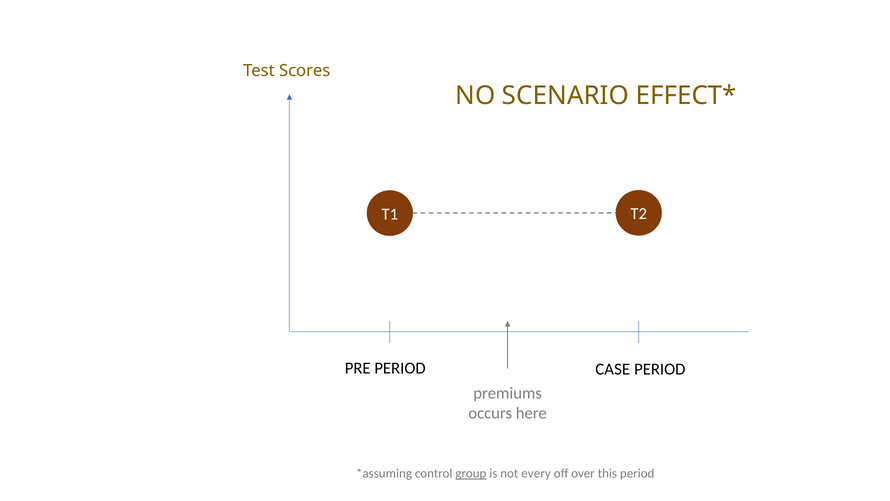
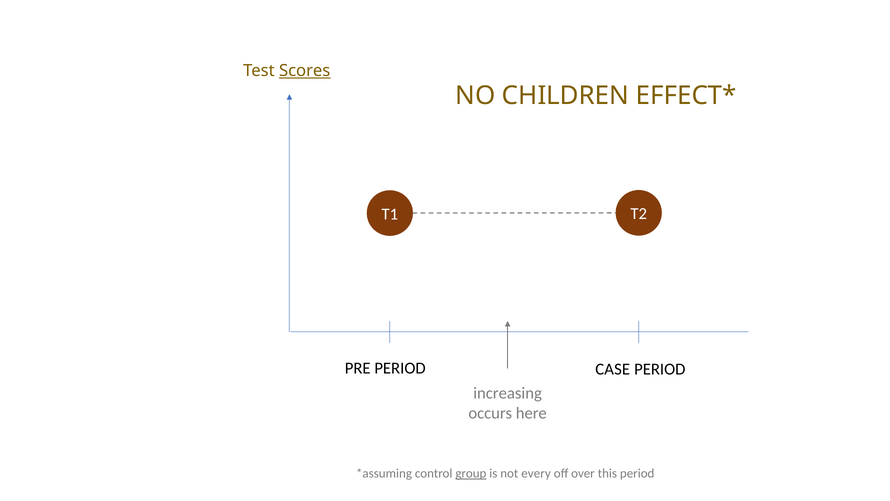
Scores underline: none -> present
SCENARIO: SCENARIO -> CHILDREN
premiums: premiums -> increasing
